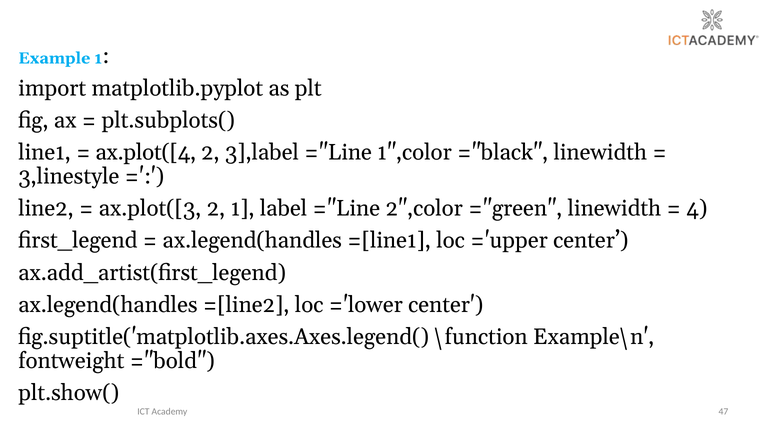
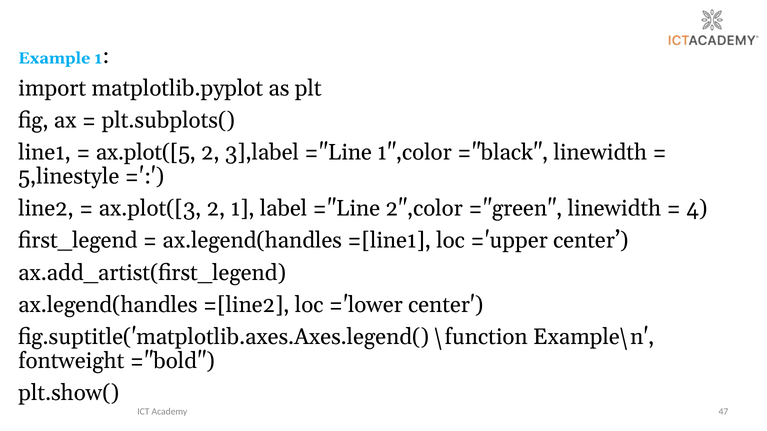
ax.plot([4: ax.plot([4 -> ax.plot([5
3,linestyle: 3,linestyle -> 5,linestyle
